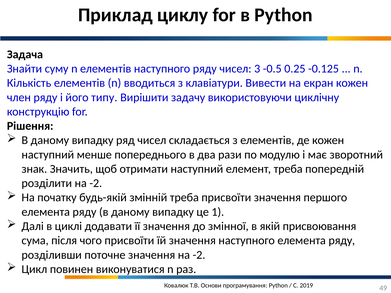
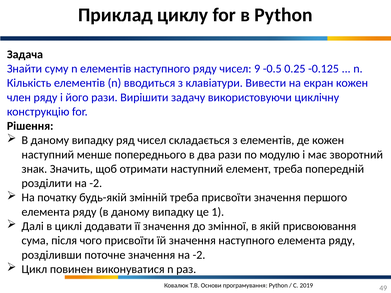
3: 3 -> 9
його типу: типу -> рази
